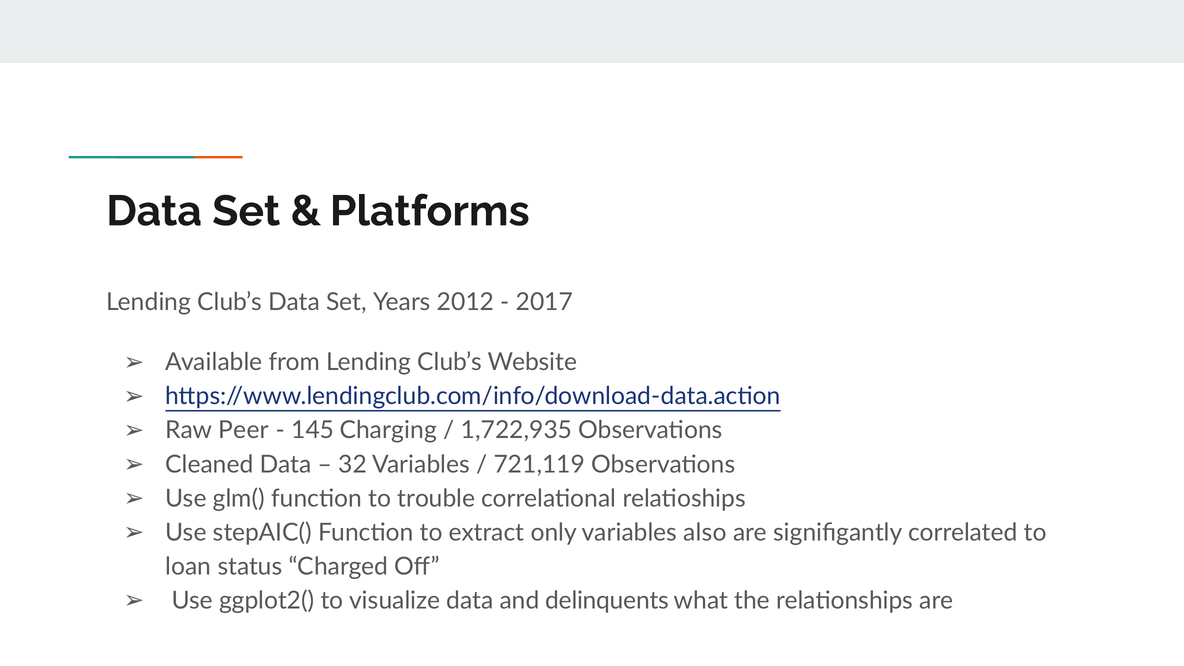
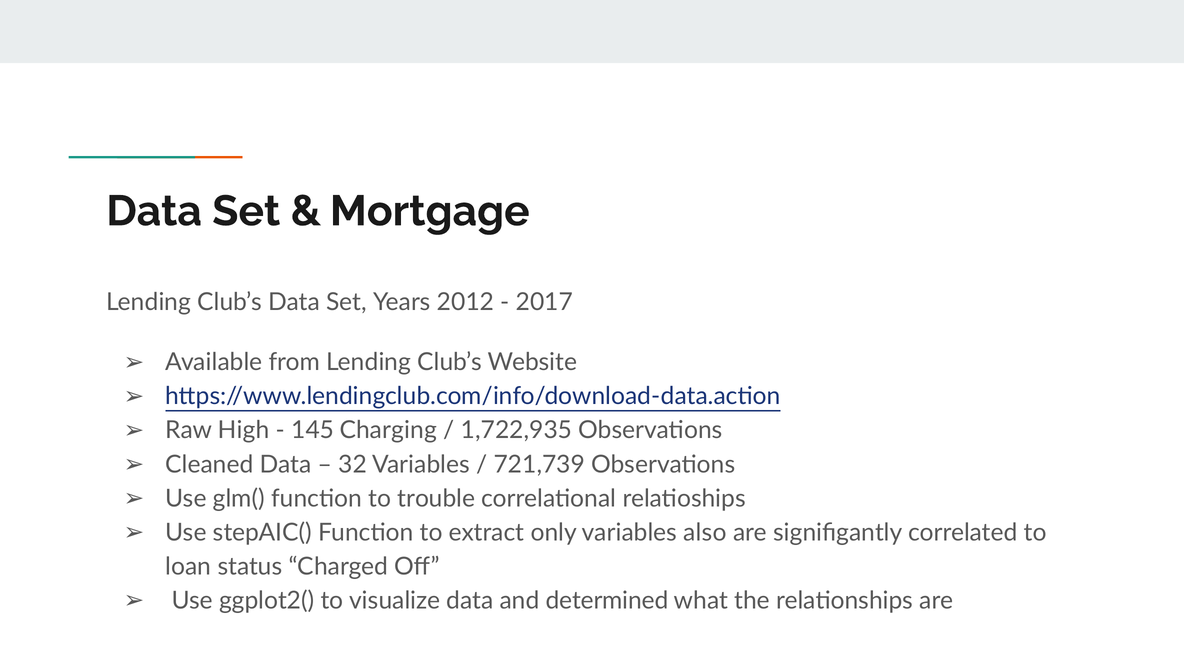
Platforms: Platforms -> Mortgage
Peer: Peer -> High
721,119: 721,119 -> 721,739
delinquents: delinquents -> determined
